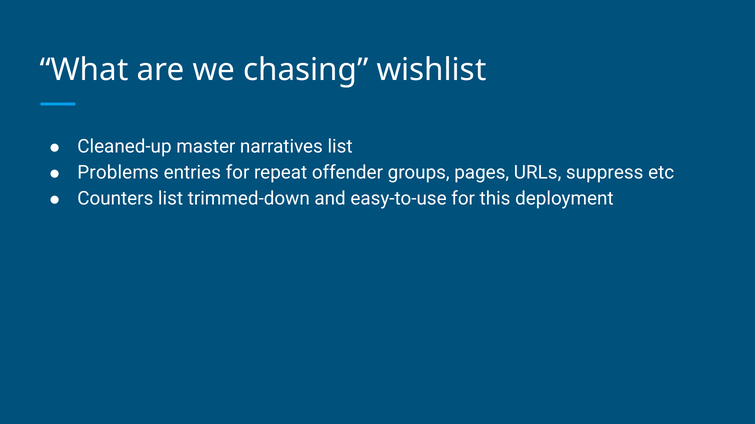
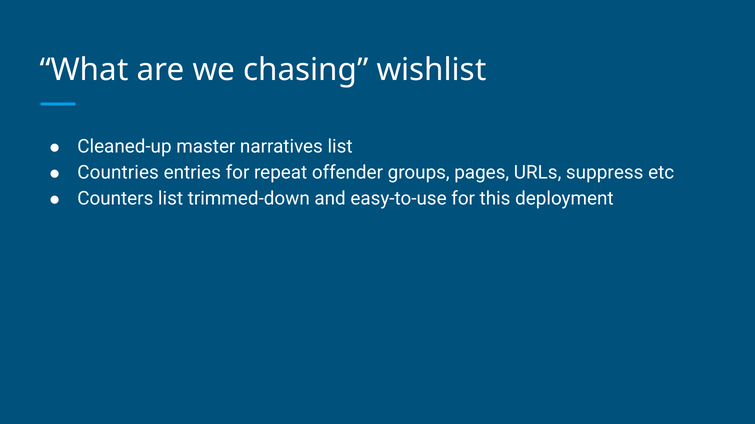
Problems: Problems -> Countries
